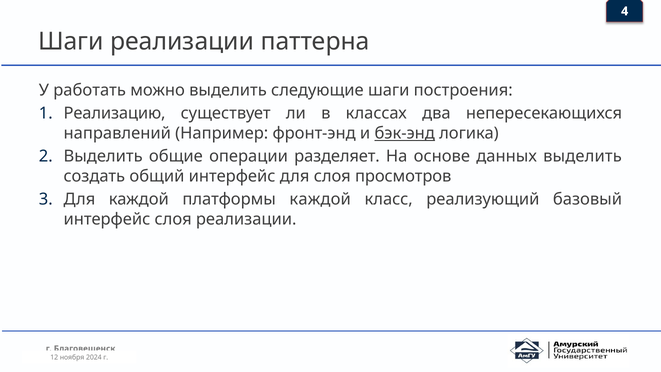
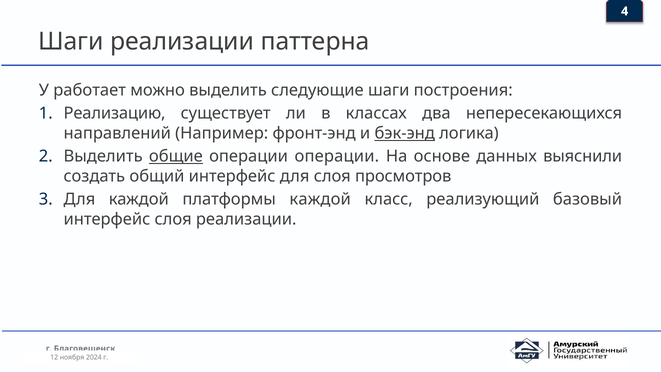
работать: работать -> работает
общие underline: none -> present
операции разделяет: разделяет -> операции
данных выделить: выделить -> выяснили
